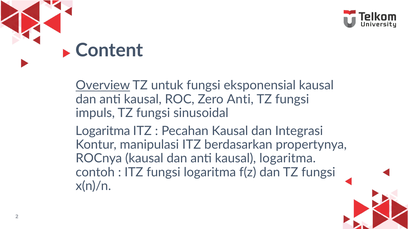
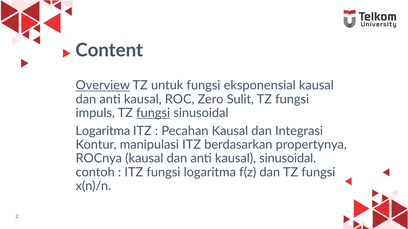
Zero Anti: Anti -> Sulit
fungsi at (153, 113) underline: none -> present
kausal logaritma: logaritma -> sinusoidal
